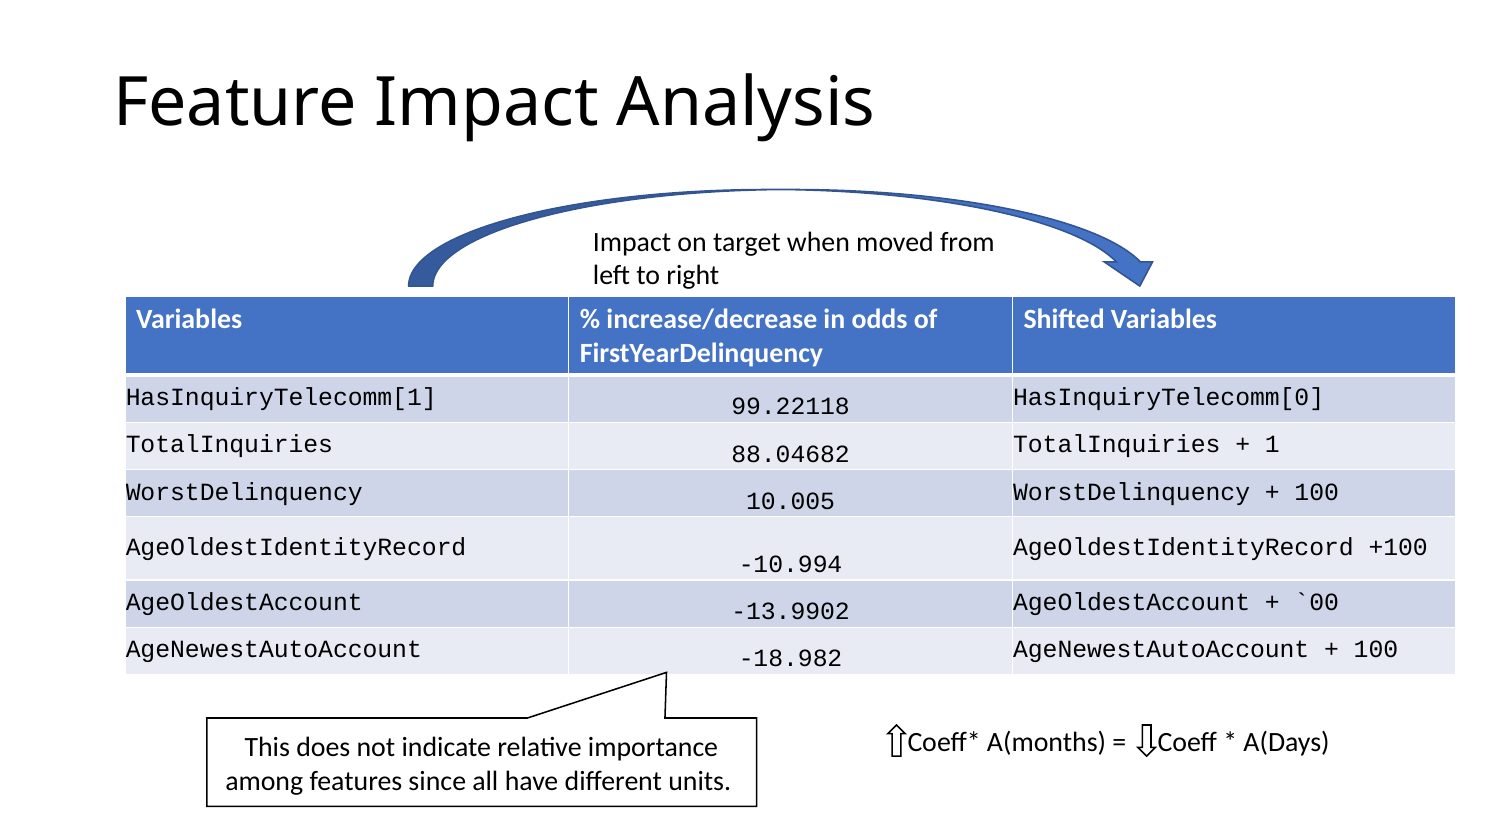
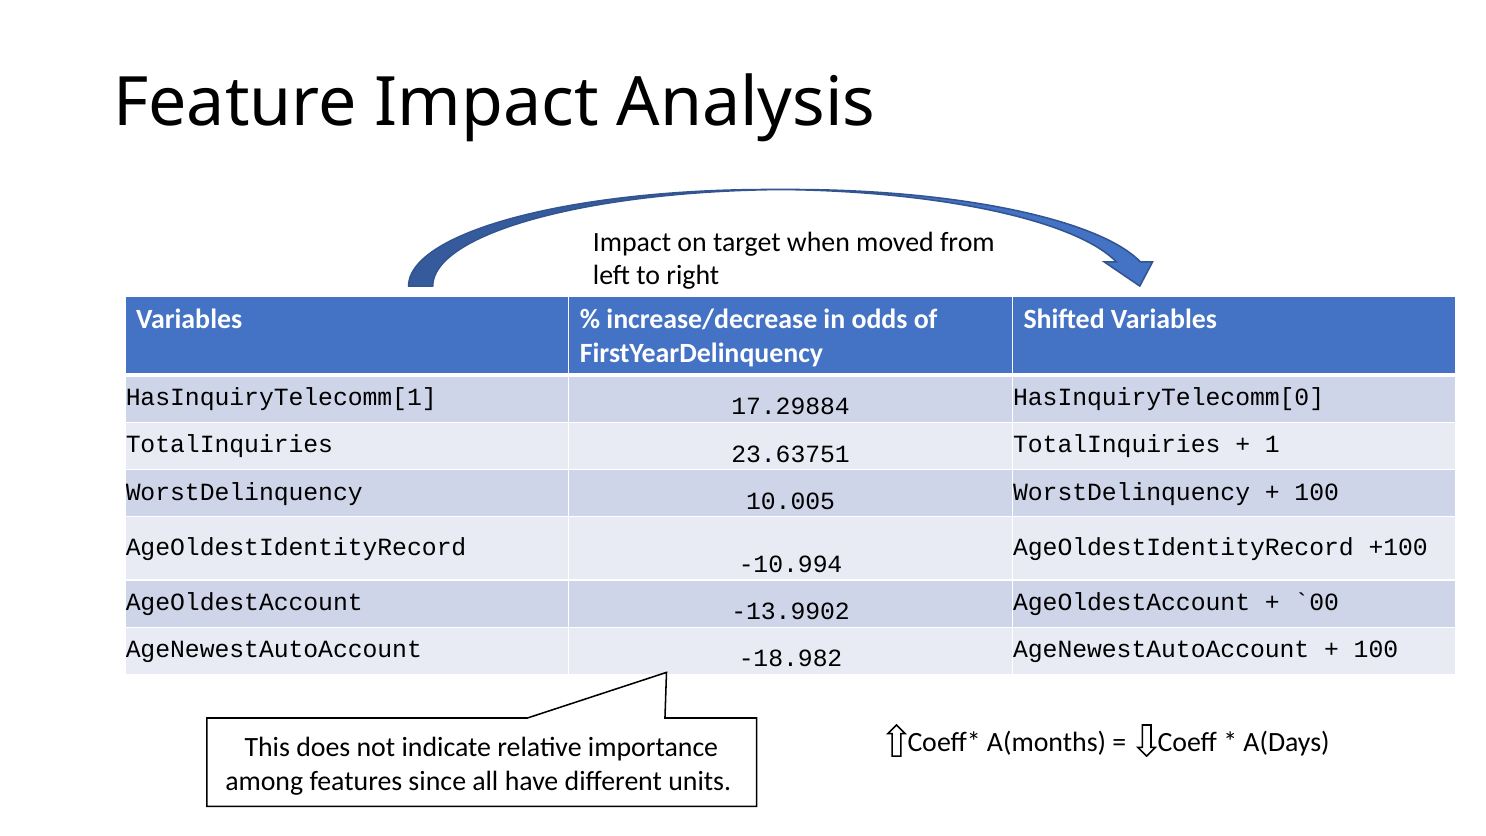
99.22118: 99.22118 -> 17.29884
88.04682: 88.04682 -> 23.63751
